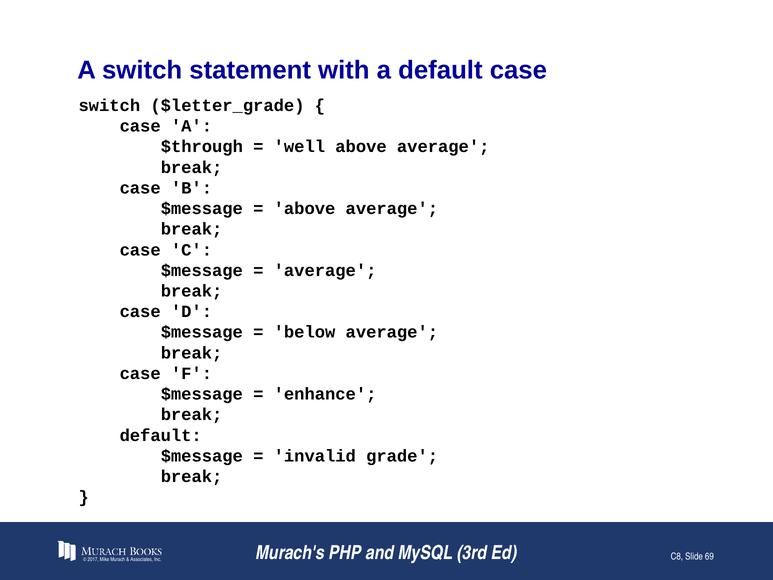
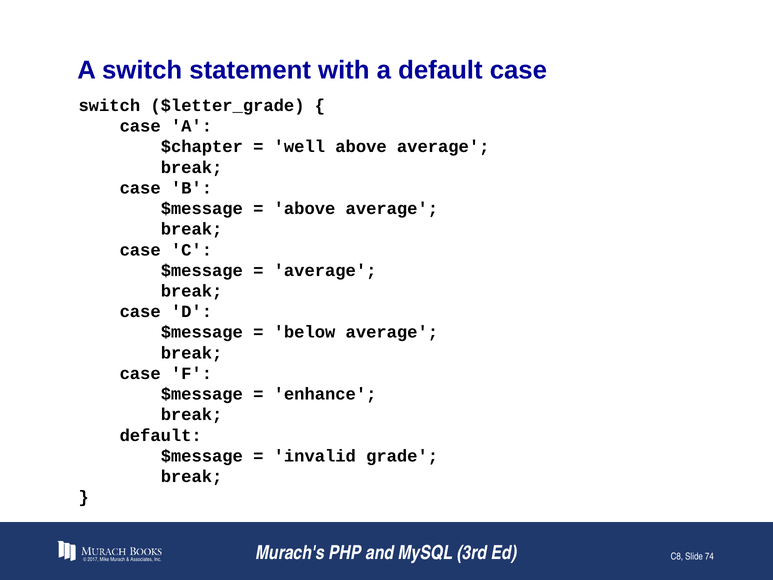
$through: $through -> $chapter
69: 69 -> 74
